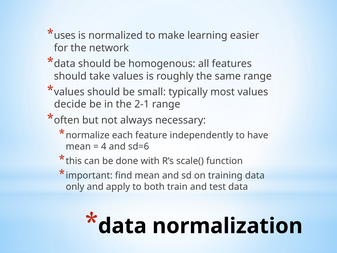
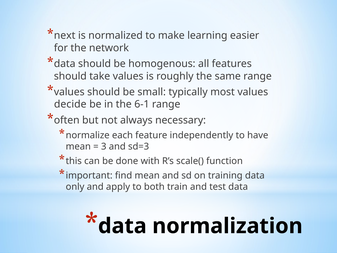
uses: uses -> next
2-1: 2-1 -> 6-1
4: 4 -> 3
sd=6: sd=6 -> sd=3
